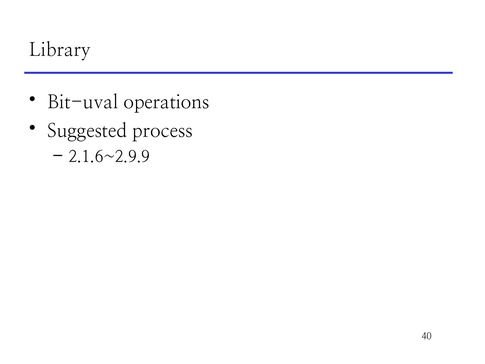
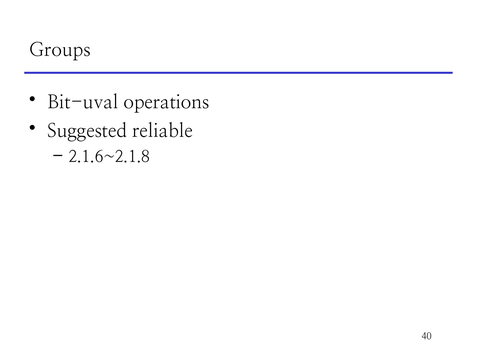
Library: Library -> Groups
process: process -> reliable
2.1.6~2.9.9: 2.1.6~2.9.9 -> 2.1.6~2.1.8
